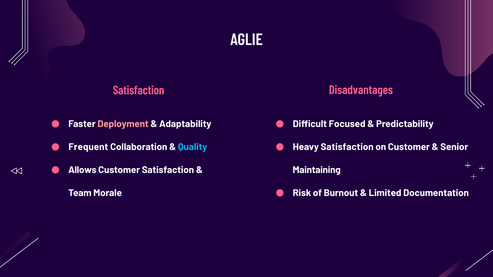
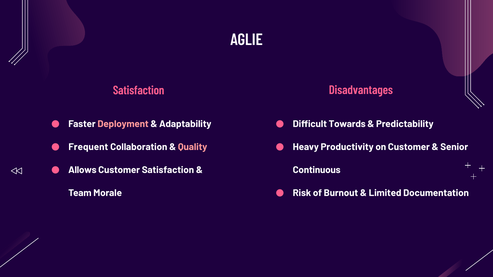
Focused: Focused -> Towards
Quality colour: light blue -> pink
Heavy Satisfaction: Satisfaction -> Productivity
Maintaining: Maintaining -> Continuous
